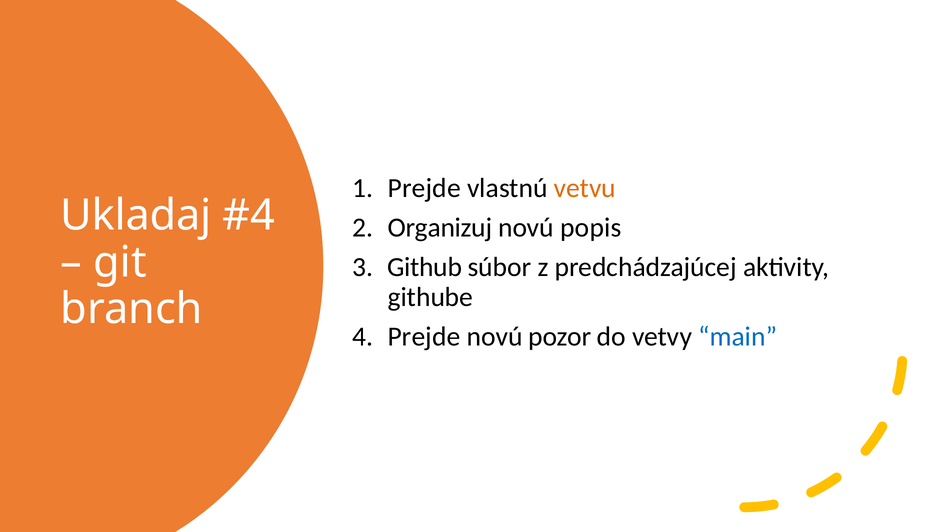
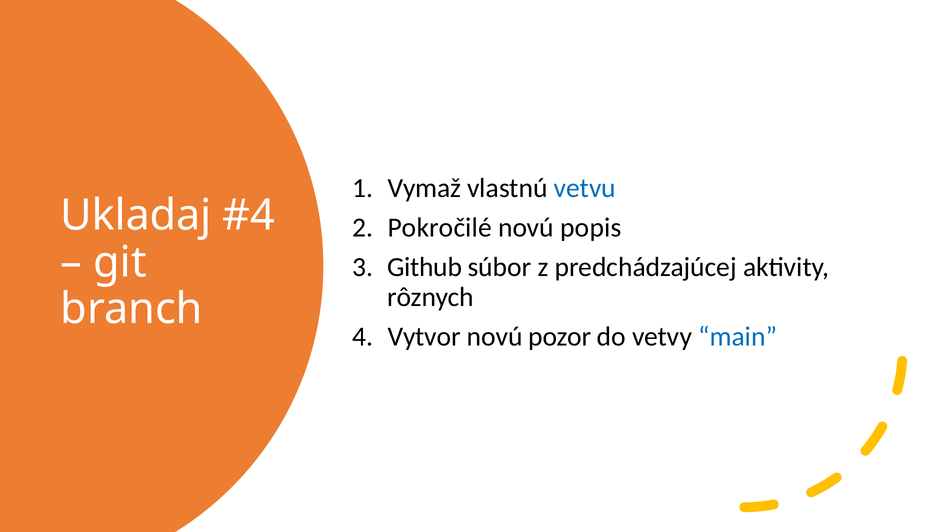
Prejde at (424, 188): Prejde -> Vymaž
vetvu colour: orange -> blue
Organizuj: Organizuj -> Pokročilé
githube: githube -> rôznych
4 Prejde: Prejde -> Vytvor
